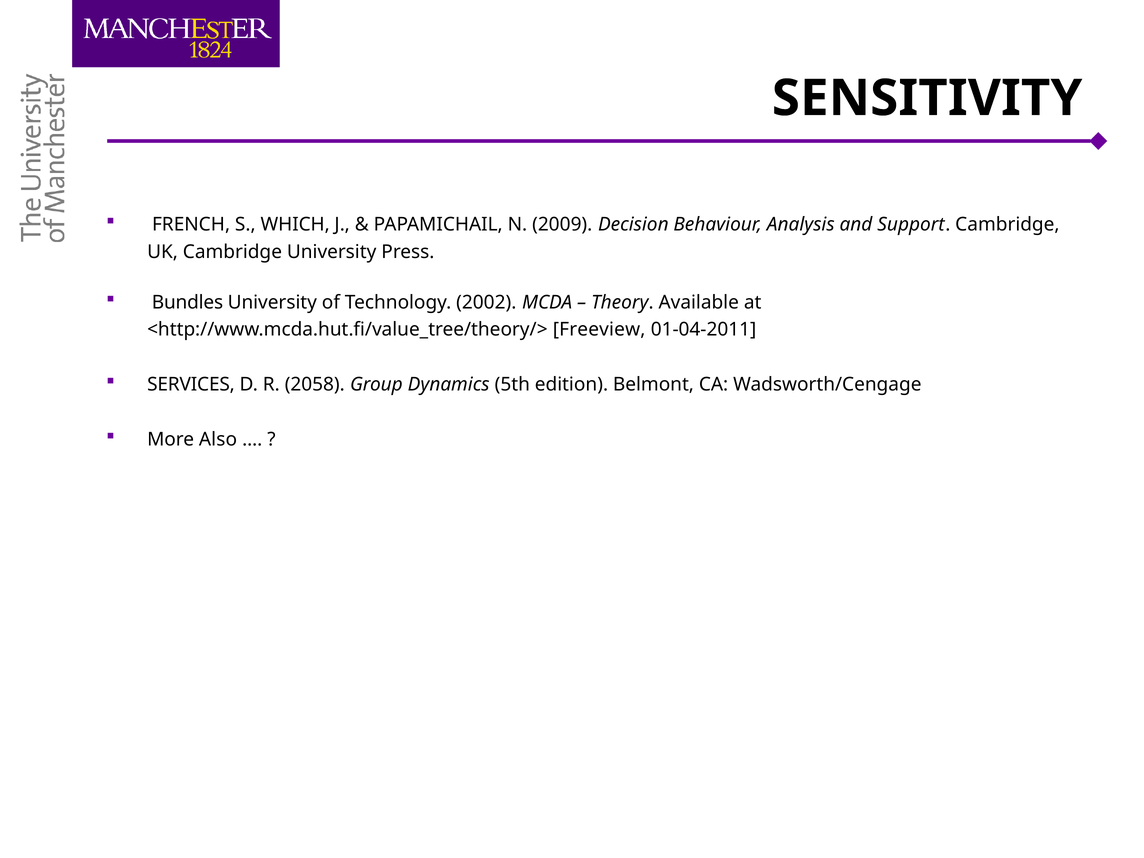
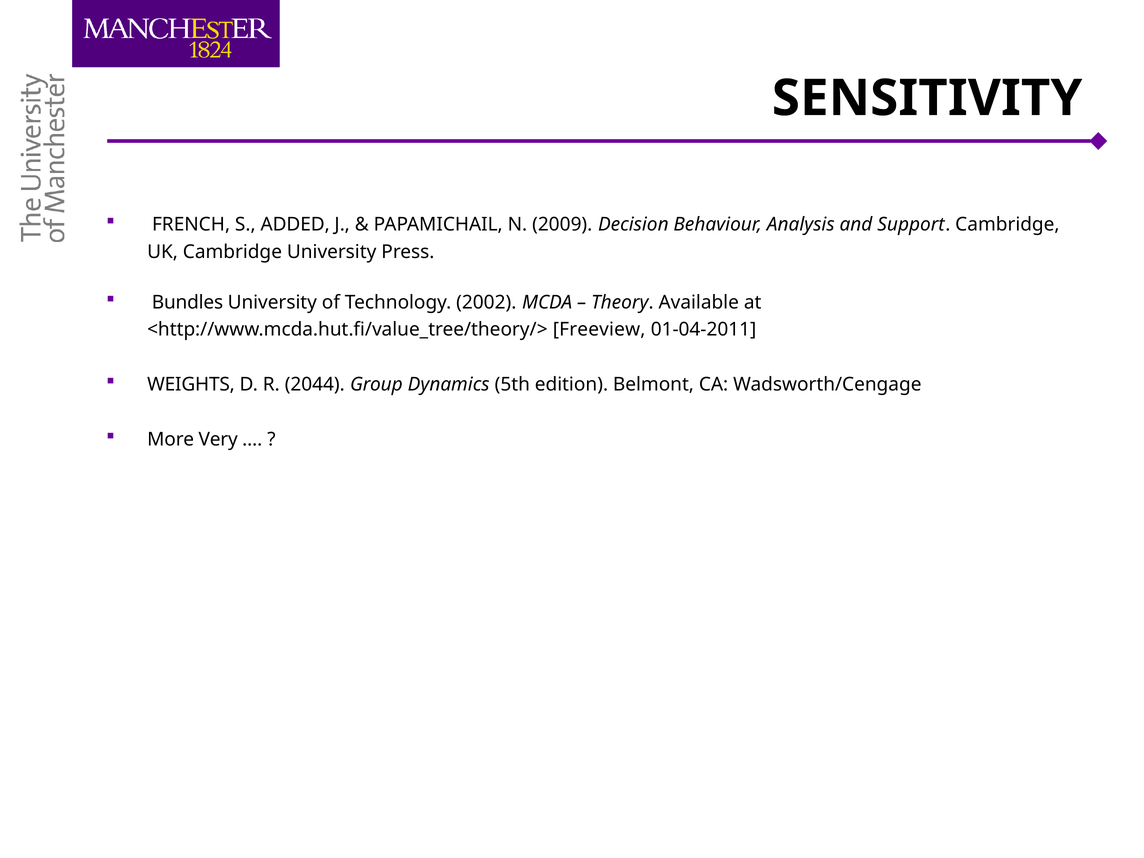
WHICH: WHICH -> ADDED
SERVICES: SERVICES -> WEIGHTS
2058: 2058 -> 2044
Also: Also -> Very
